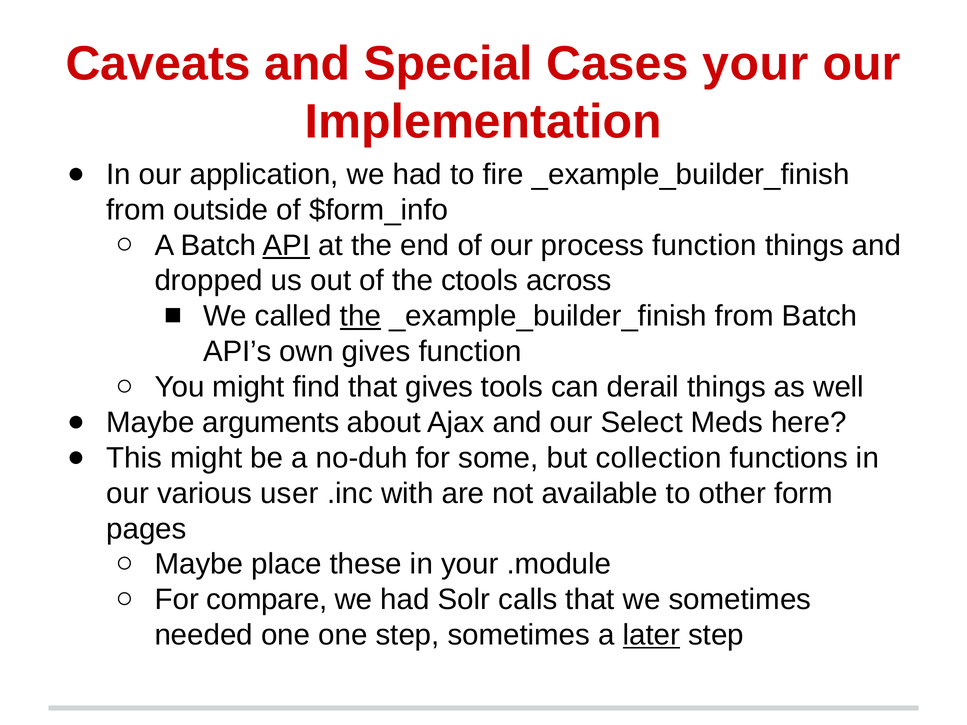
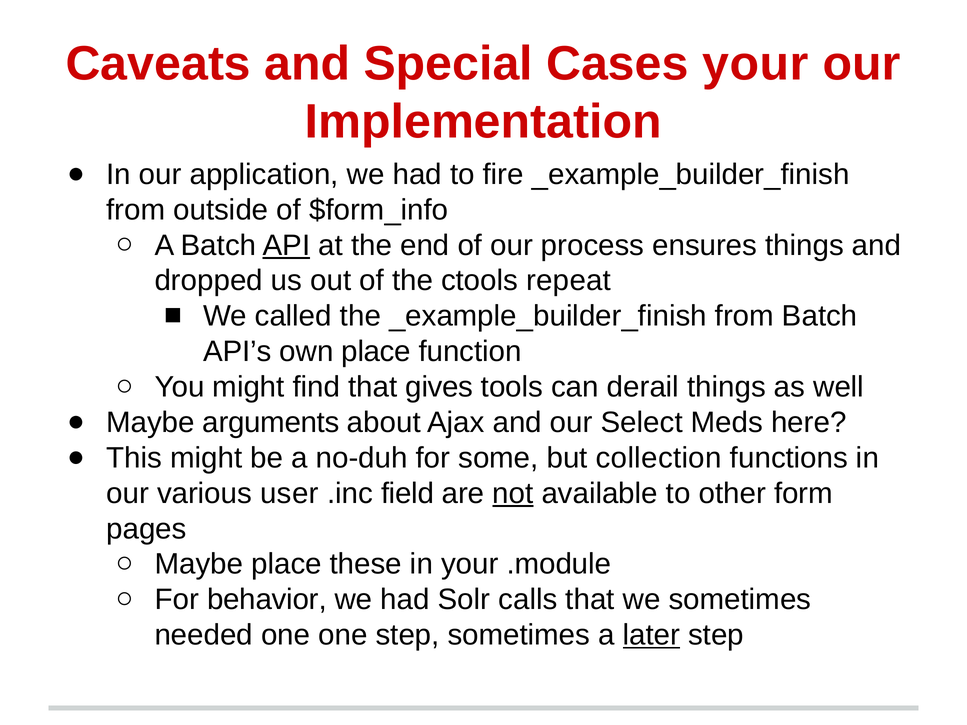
process function: function -> ensures
across: across -> repeat
the at (360, 316) underline: present -> none
own gives: gives -> place
with: with -> field
not underline: none -> present
compare: compare -> behavior
